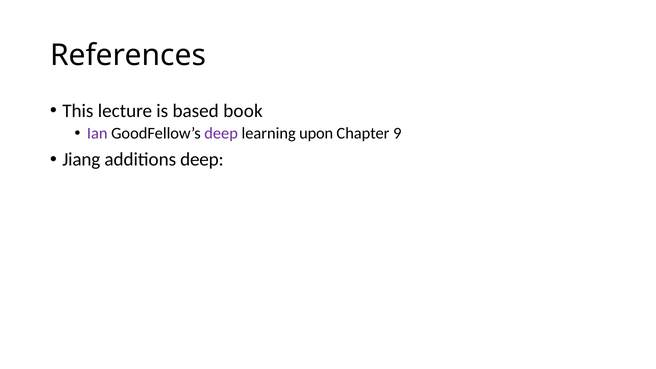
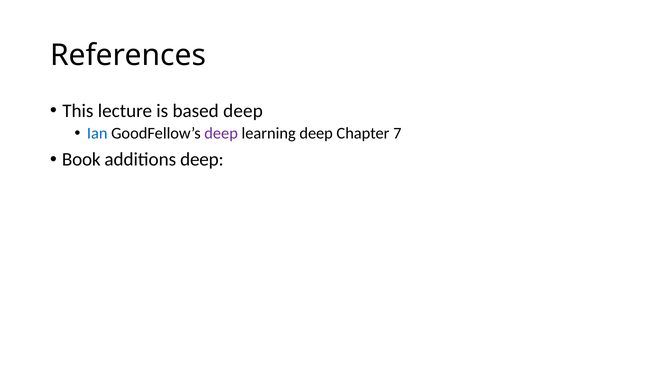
based book: book -> deep
Ian colour: purple -> blue
learning upon: upon -> deep
9: 9 -> 7
Jiang: Jiang -> Book
